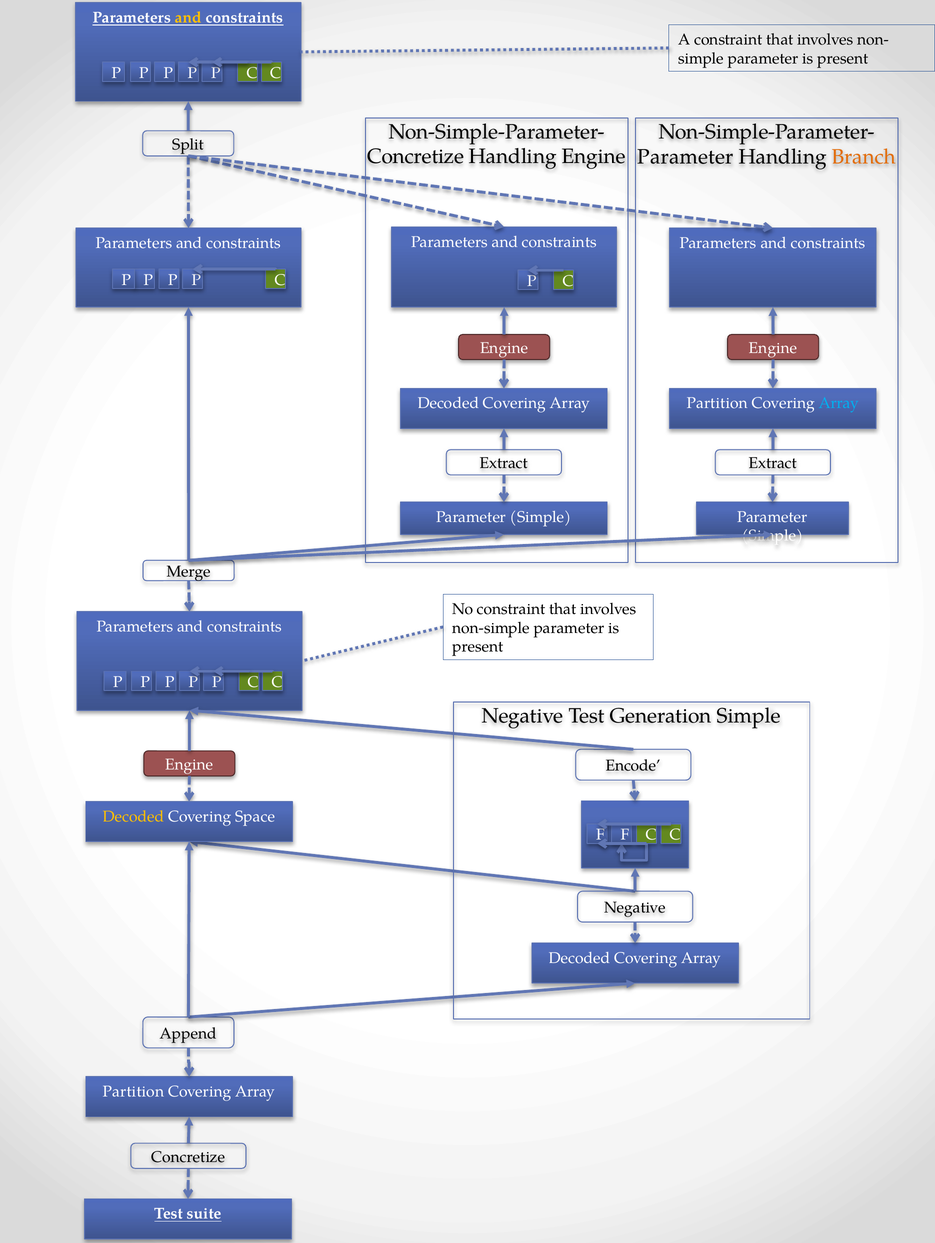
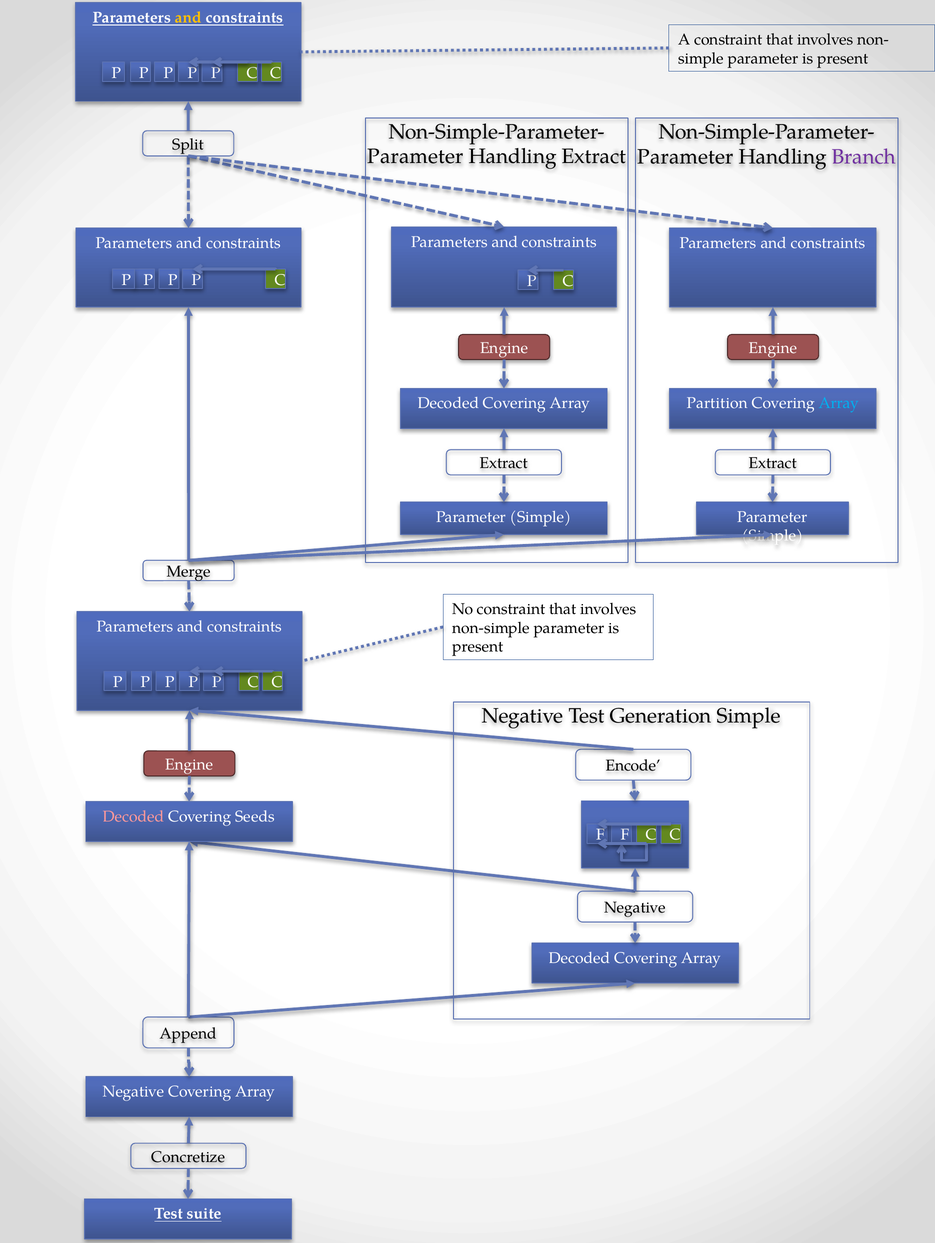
Concretize at (416, 157): Concretize -> Parameter
Handling Engine: Engine -> Extract
Branch colour: orange -> purple
Decoded at (134, 817) colour: yellow -> pink
Space: Space -> Seeds
Partition at (134, 1092): Partition -> Negative
